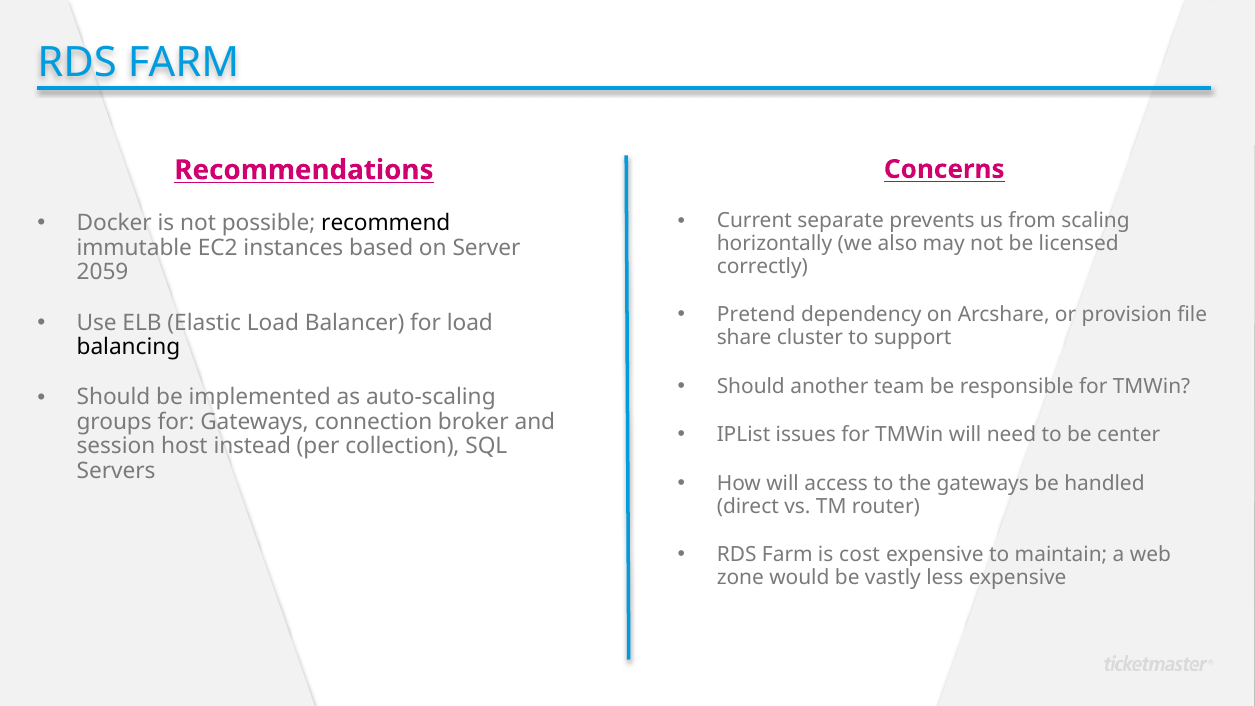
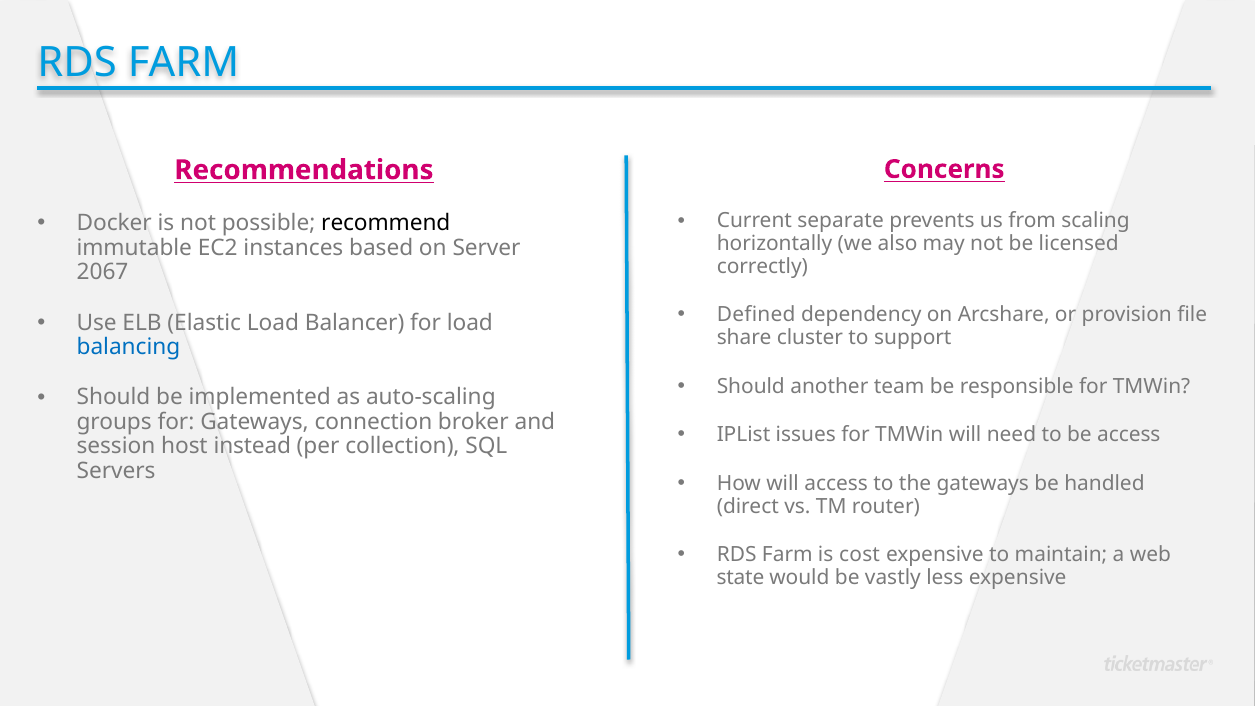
2059: 2059 -> 2067
Pretend: Pretend -> Defined
balancing colour: black -> blue
be center: center -> access
zone: zone -> state
